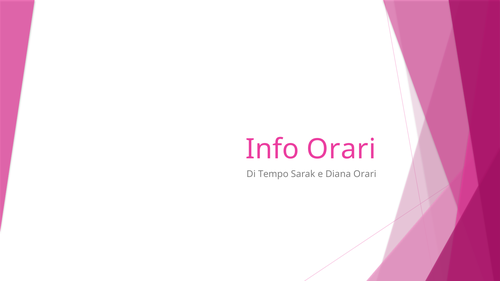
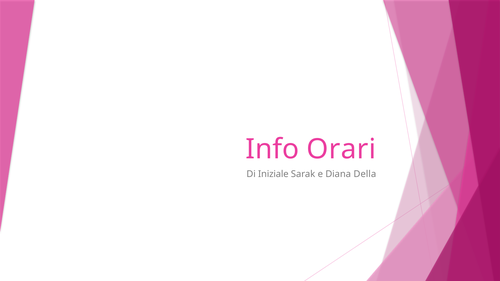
Tempo: Tempo -> Iniziale
Diana Orari: Orari -> Della
